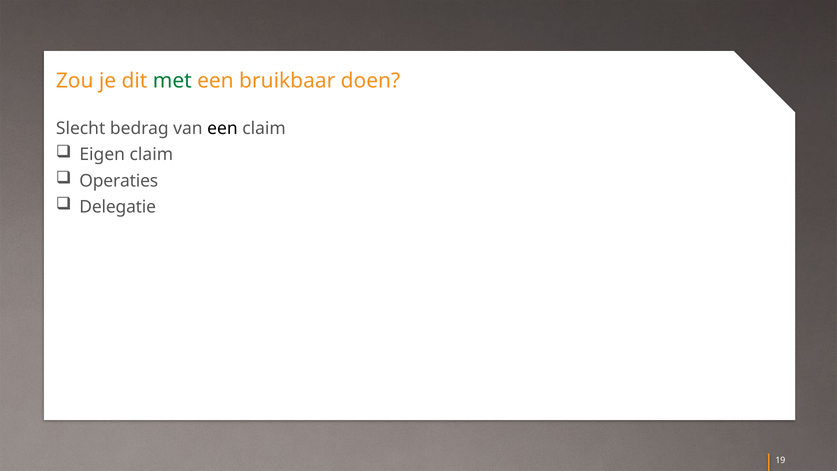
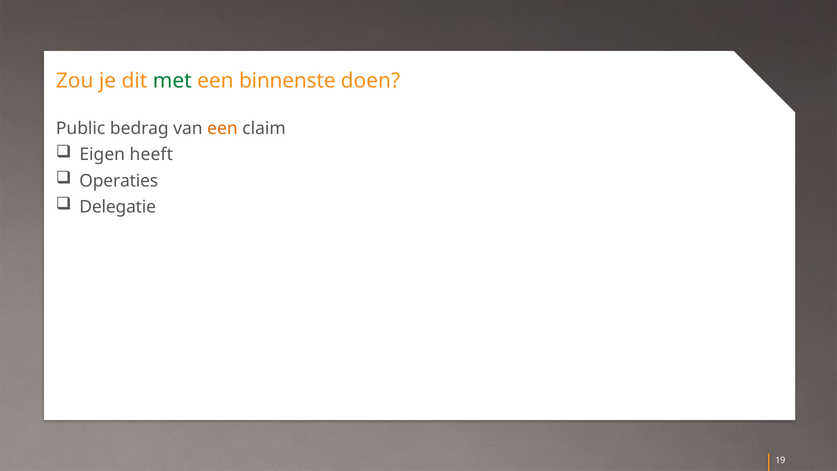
bruikbaar: bruikbaar -> binnenste
Slecht: Slecht -> Public
een at (222, 128) colour: black -> orange
Eigen claim: claim -> heeft
